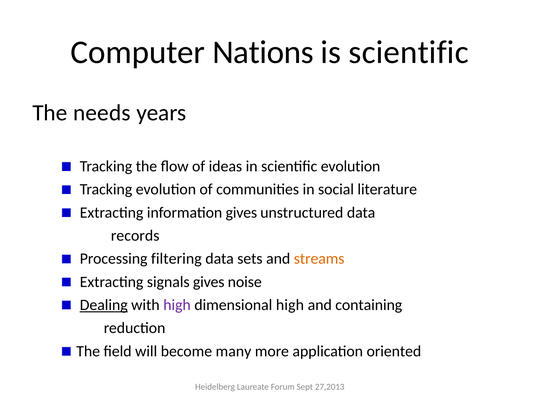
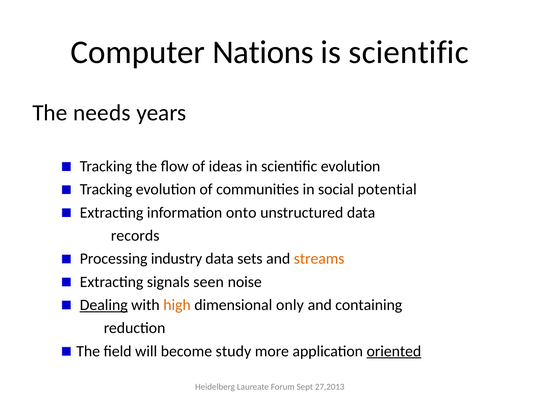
literature: literature -> potential
information gives: gives -> onto
filtering: filtering -> industry
signals gives: gives -> seen
high at (177, 305) colour: purple -> orange
dimensional high: high -> only
many: many -> study
oriented underline: none -> present
